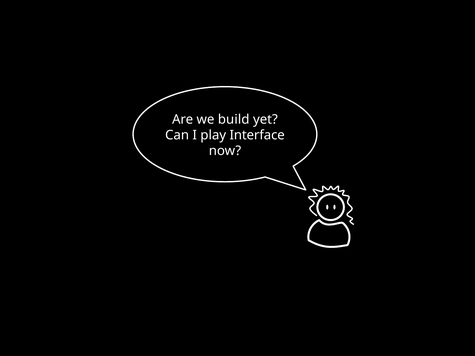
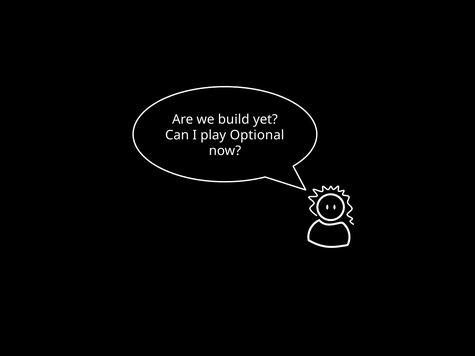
Interface: Interface -> Optional
